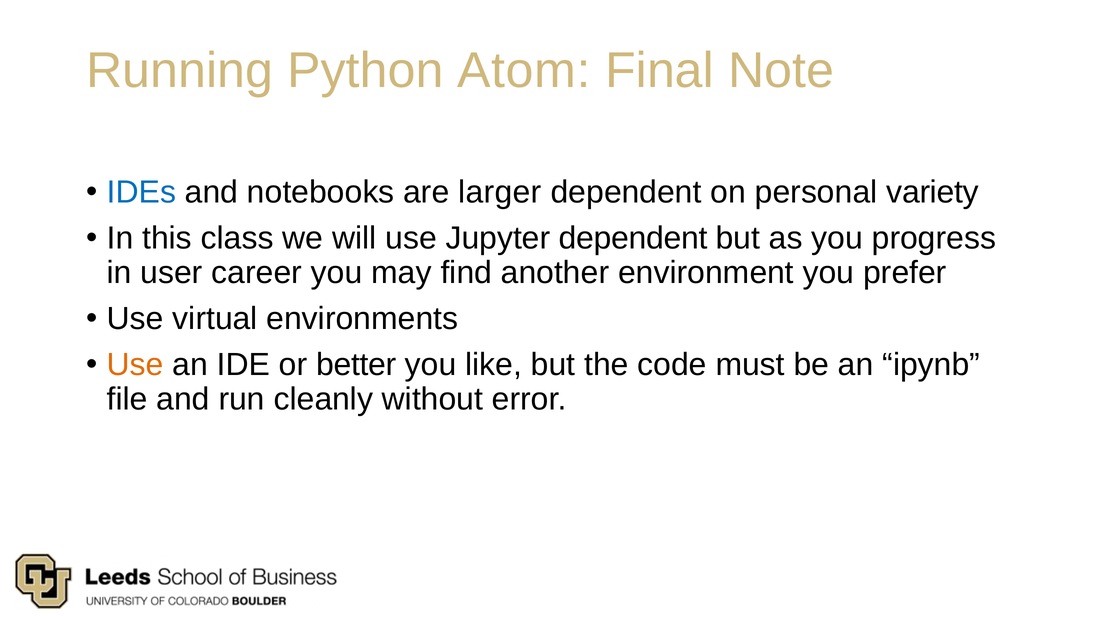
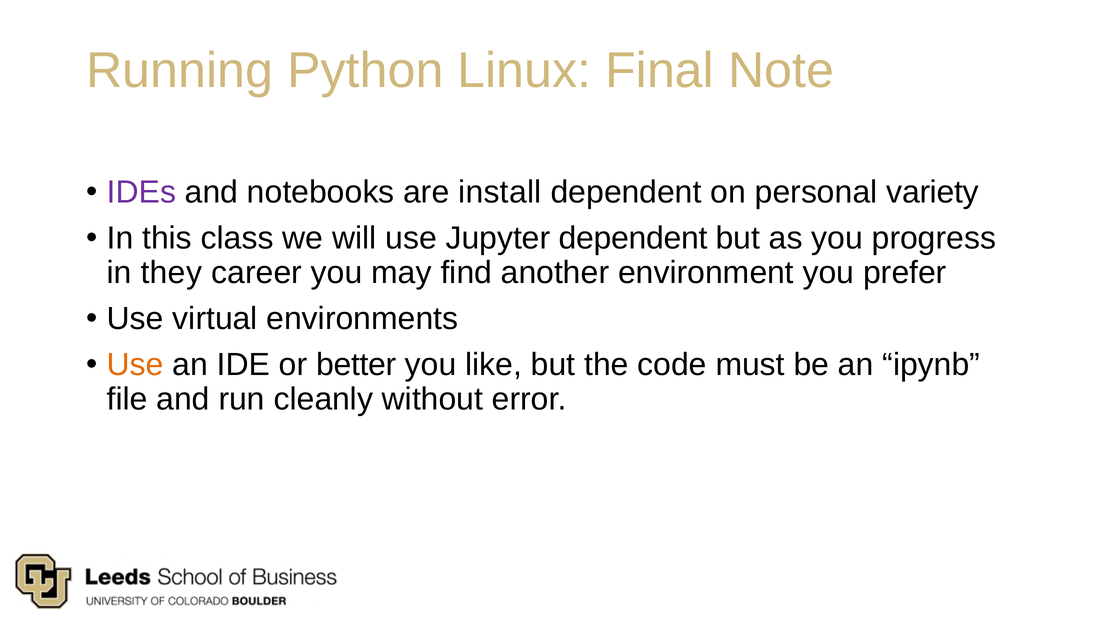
Atom: Atom -> Linux
IDEs colour: blue -> purple
larger: larger -> install
user: user -> they
